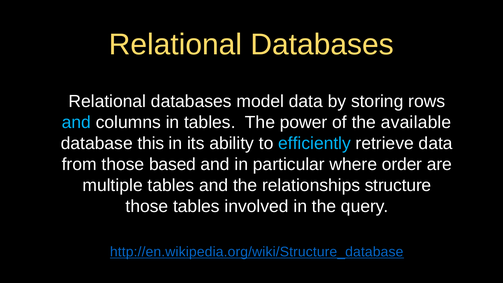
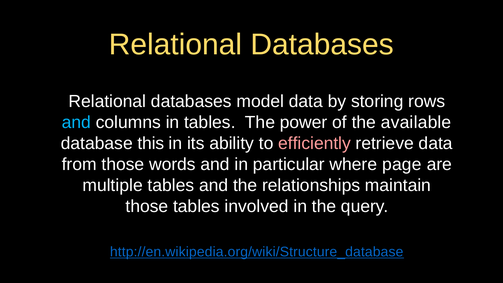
efficiently colour: light blue -> pink
based: based -> words
order: order -> page
structure: structure -> maintain
